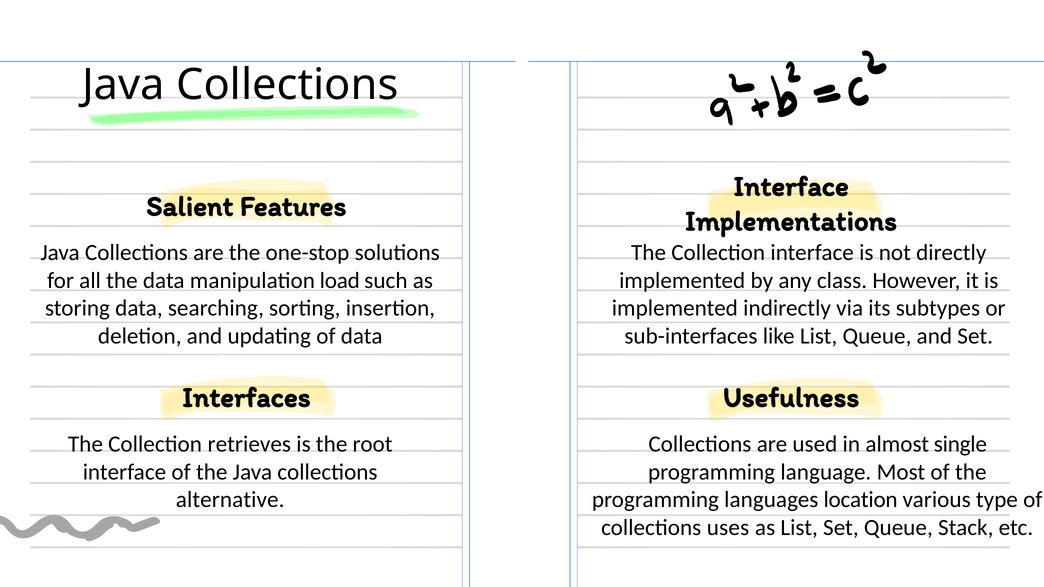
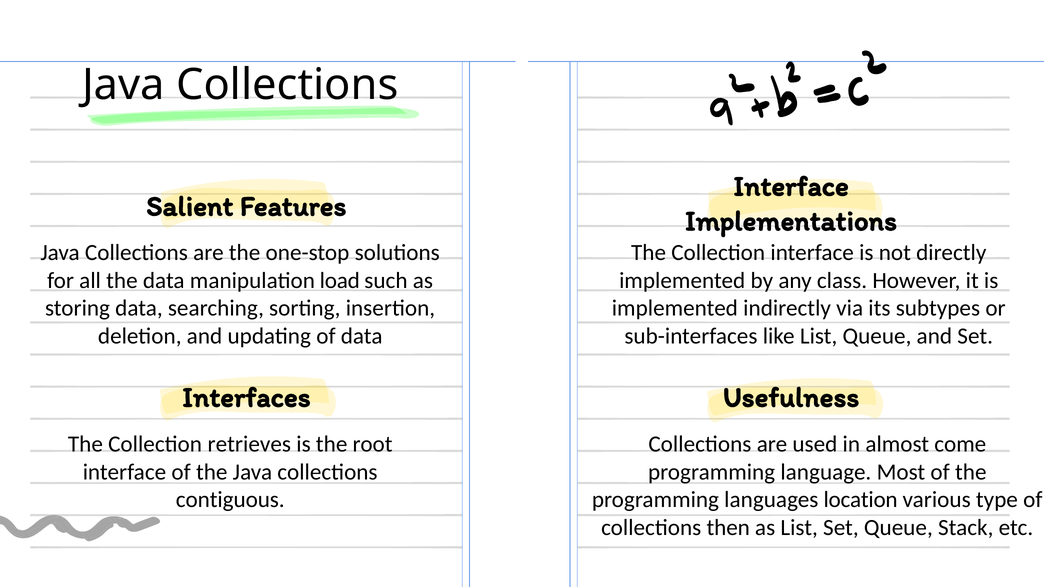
single: single -> come
alternative: alternative -> contiguous
uses: uses -> then
